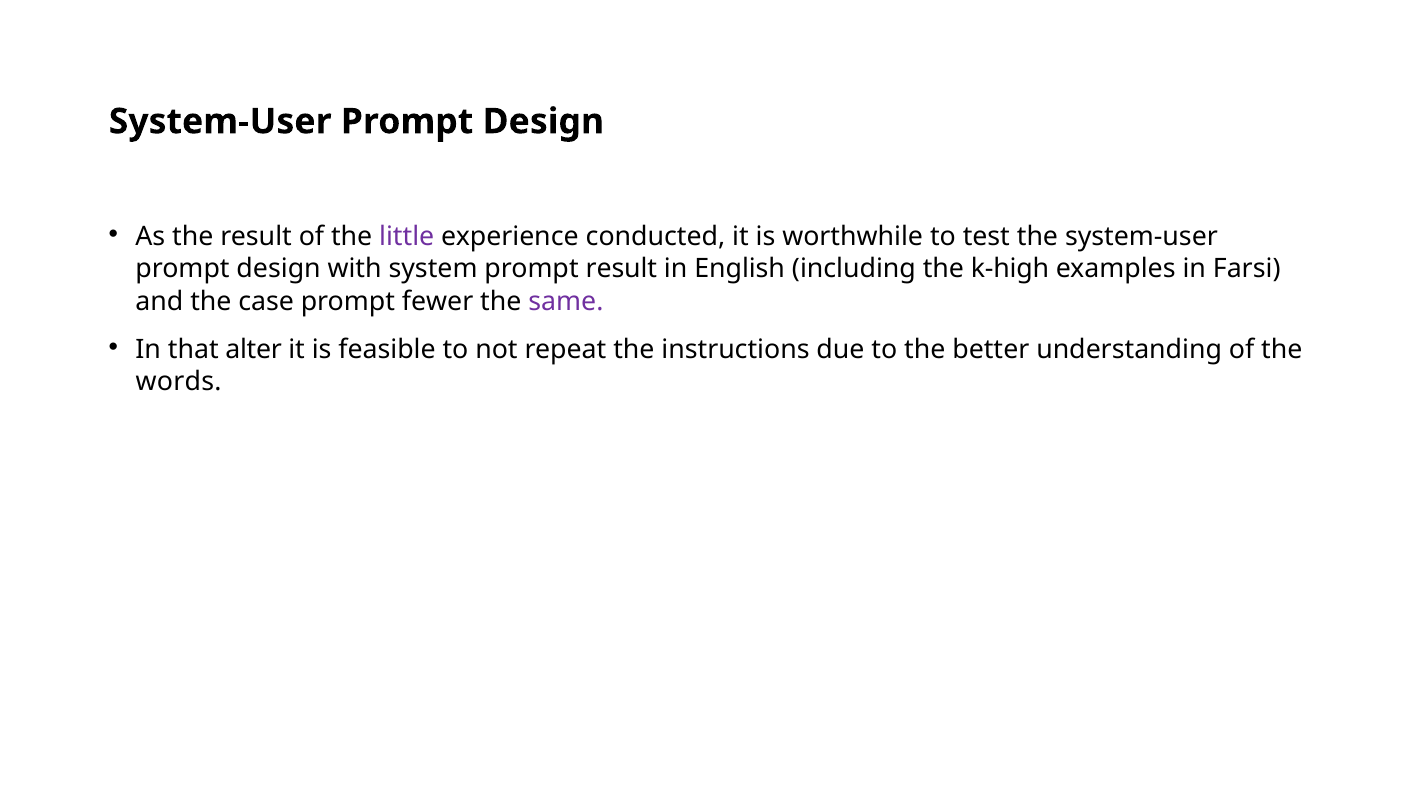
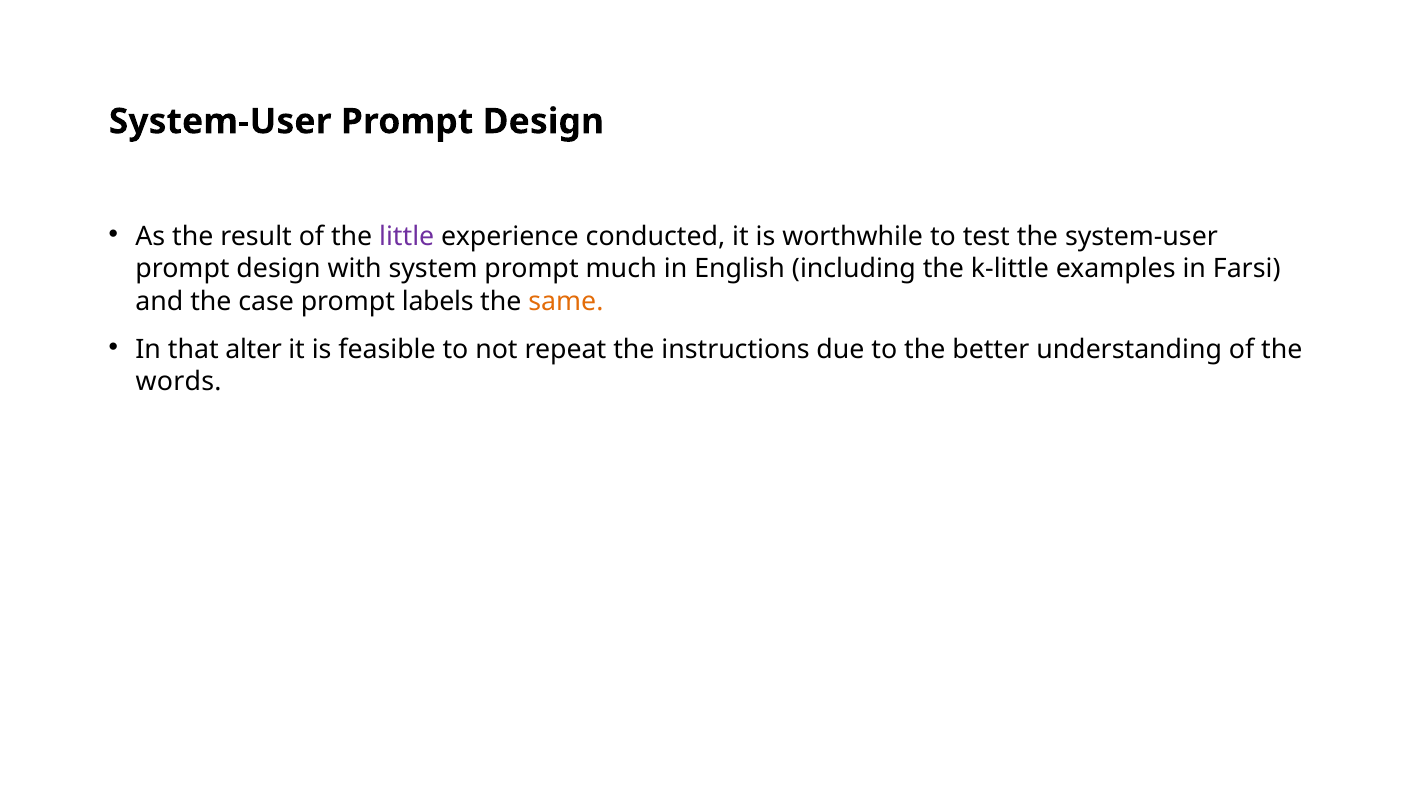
prompt result: result -> much
k-high: k-high -> k-little
fewer: fewer -> labels
same colour: purple -> orange
